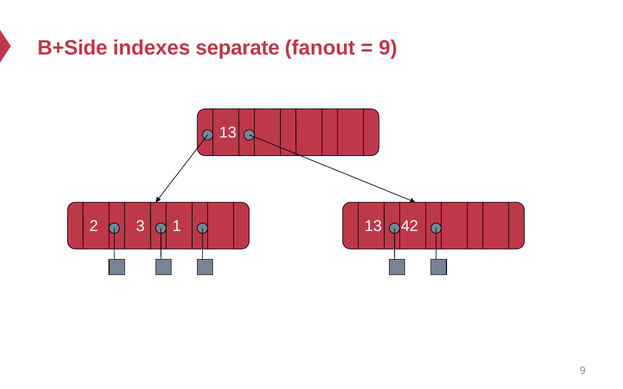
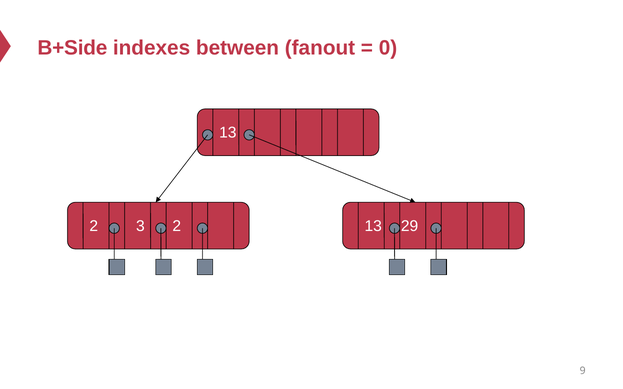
separate: separate -> between
9 at (388, 48): 9 -> 0
3 1: 1 -> 2
42: 42 -> 29
